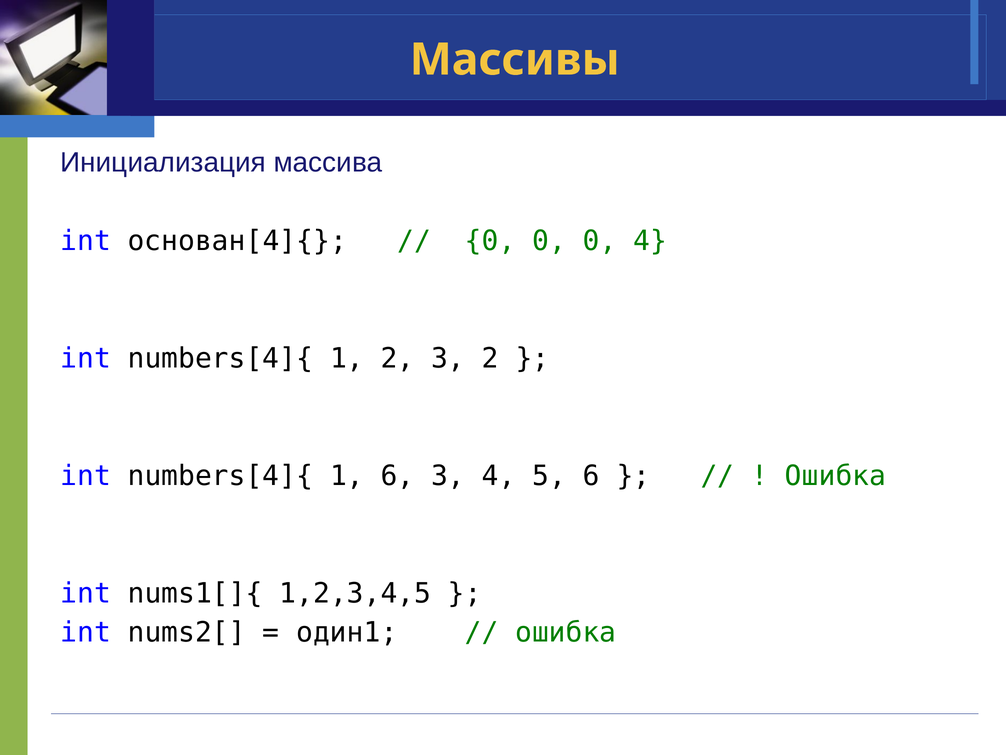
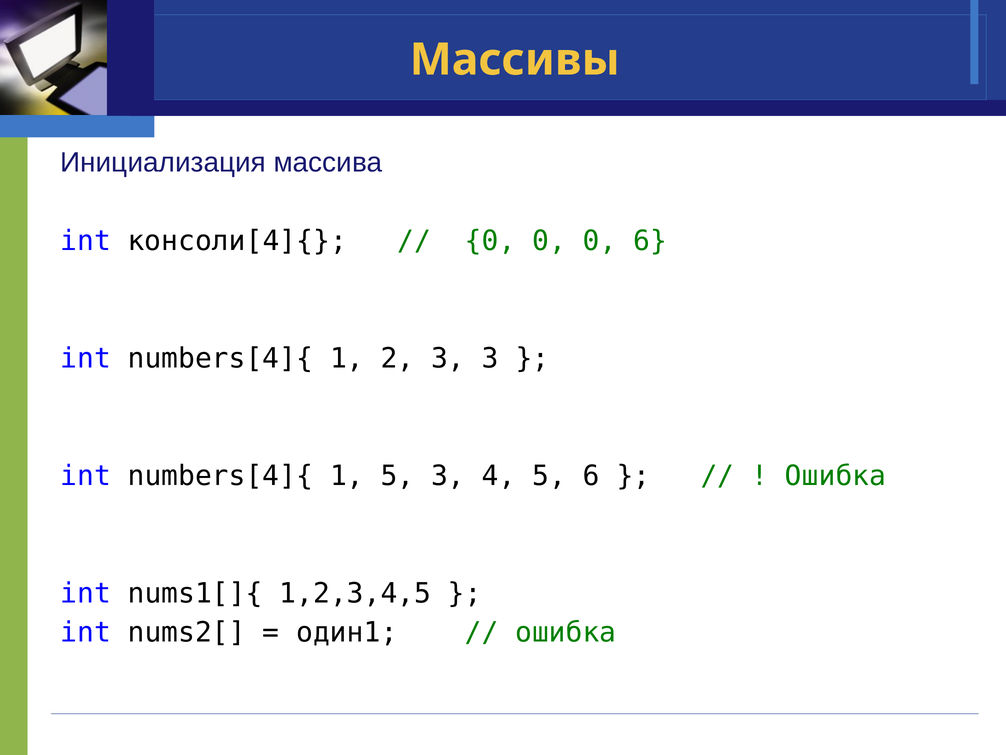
основан[4]{: основан[4]{ -> консоли[4]{
0 4: 4 -> 6
3 2: 2 -> 3
1 6: 6 -> 5
